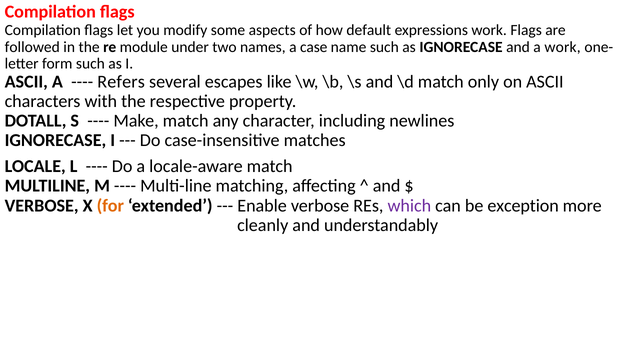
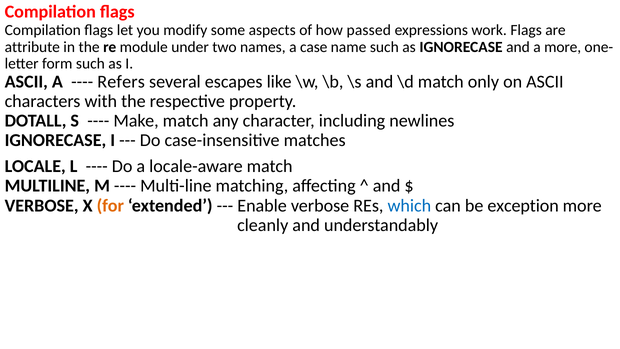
default: default -> passed
followed: followed -> attribute
a work: work -> more
which colour: purple -> blue
